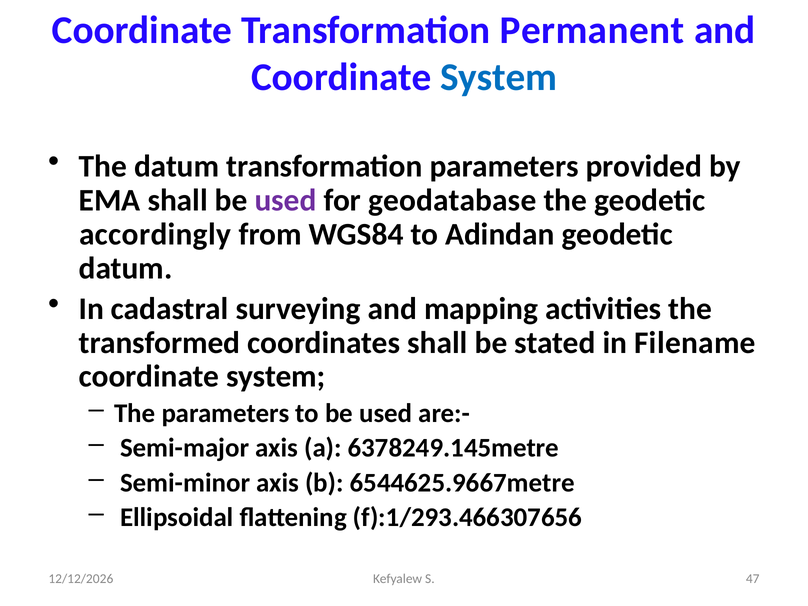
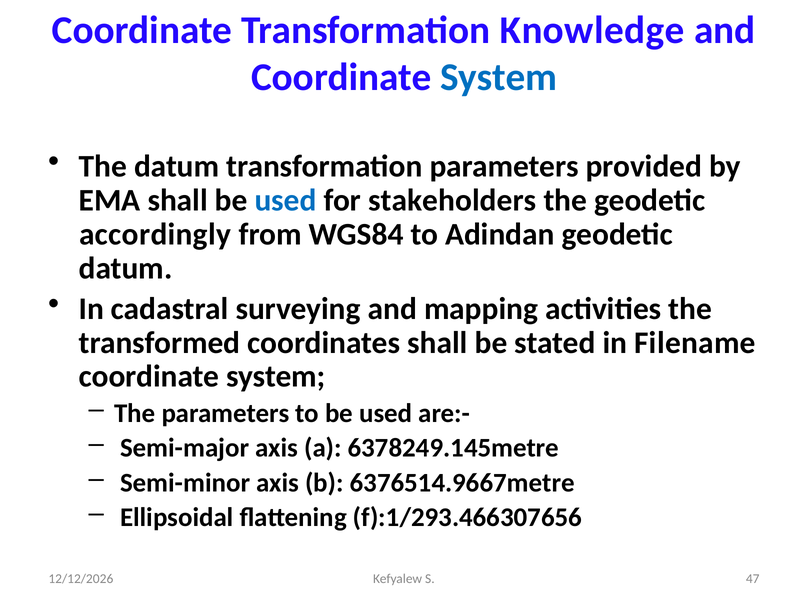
Permanent: Permanent -> Knowledge
used at (286, 200) colour: purple -> blue
geodatabase: geodatabase -> stakeholders
6544625.9667metre: 6544625.9667metre -> 6376514.9667metre
